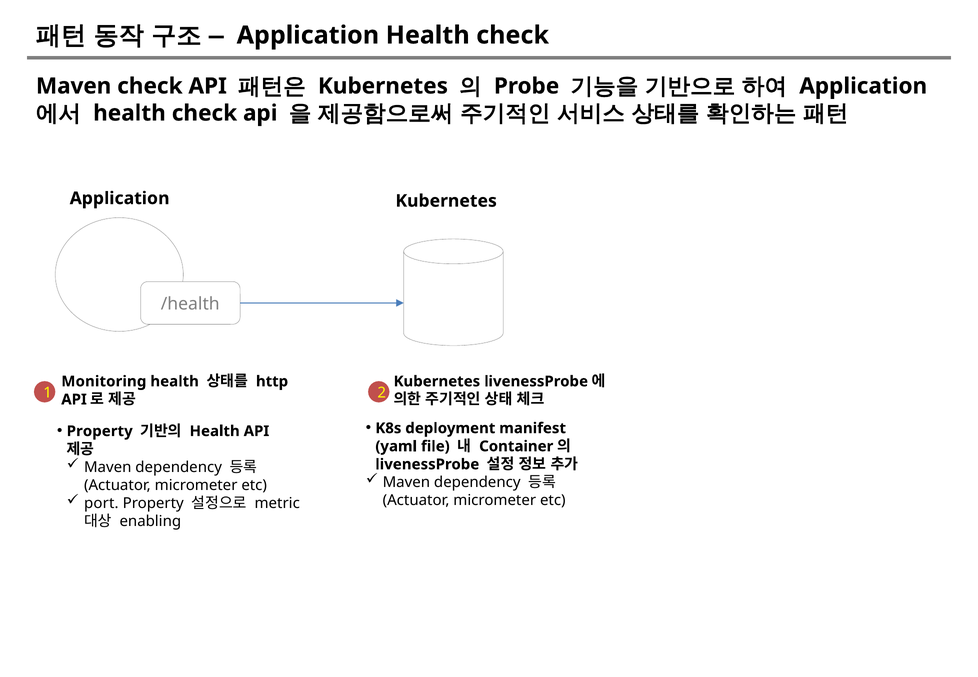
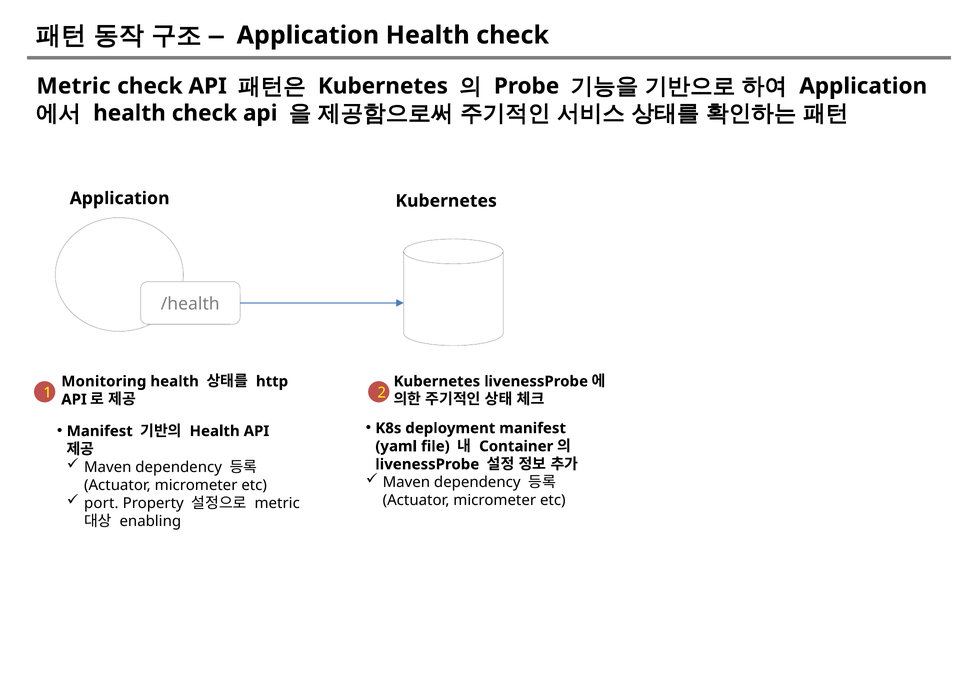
Maven at (74, 86): Maven -> Metric
Property at (100, 431): Property -> Manifest
